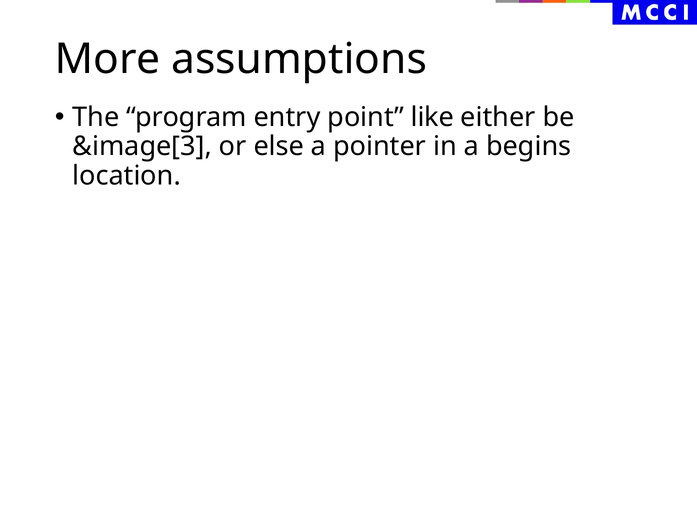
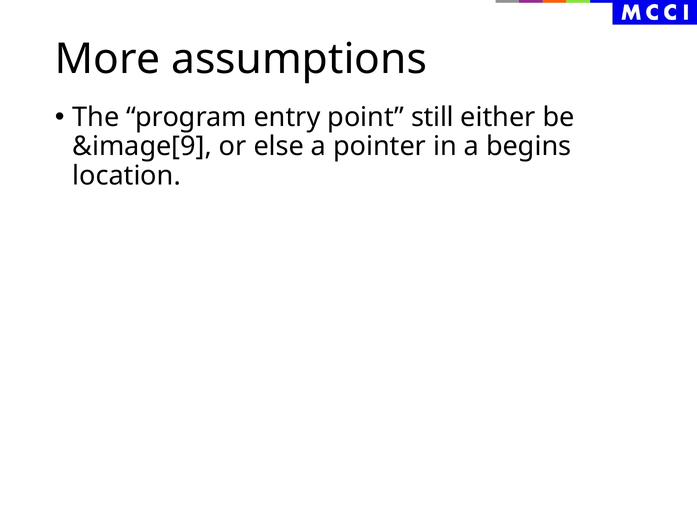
like: like -> still
&image[3: &image[3 -> &image[9
